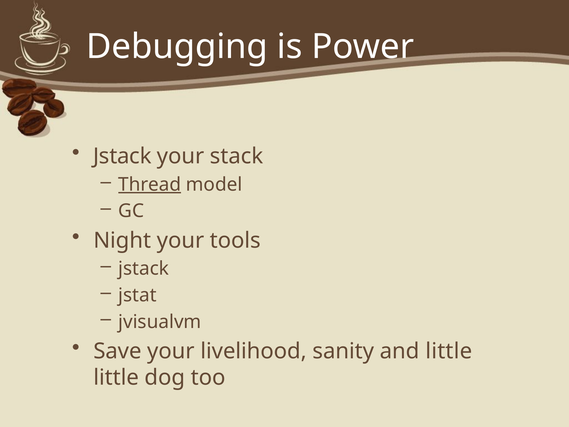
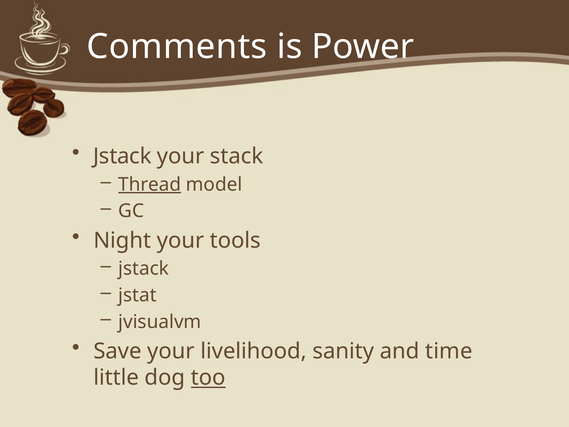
Debugging: Debugging -> Comments
and little: little -> time
too underline: none -> present
